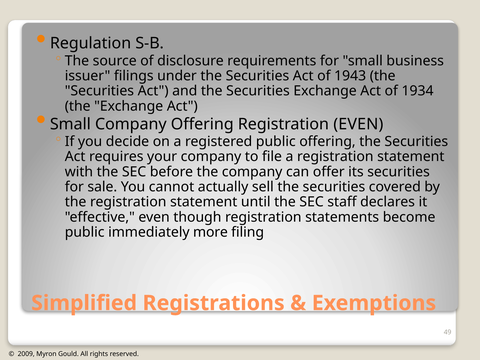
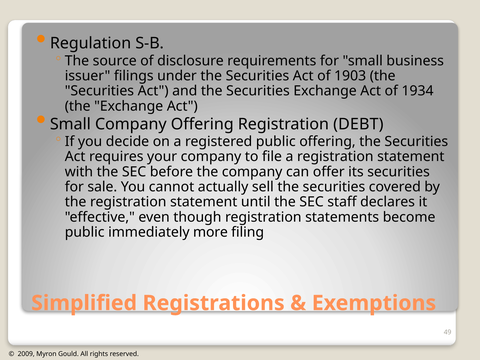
1943: 1943 -> 1903
Registration EVEN: EVEN -> DEBT
